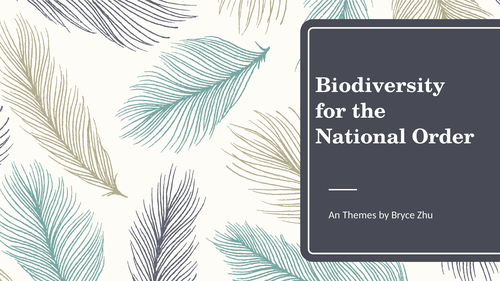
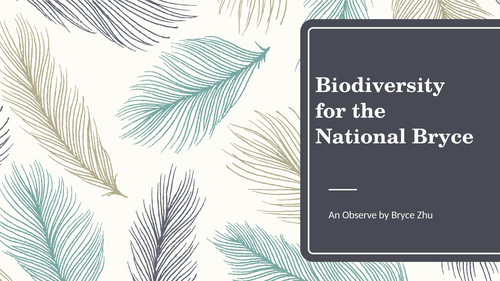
National Order: Order -> Bryce
Themes: Themes -> Observe
